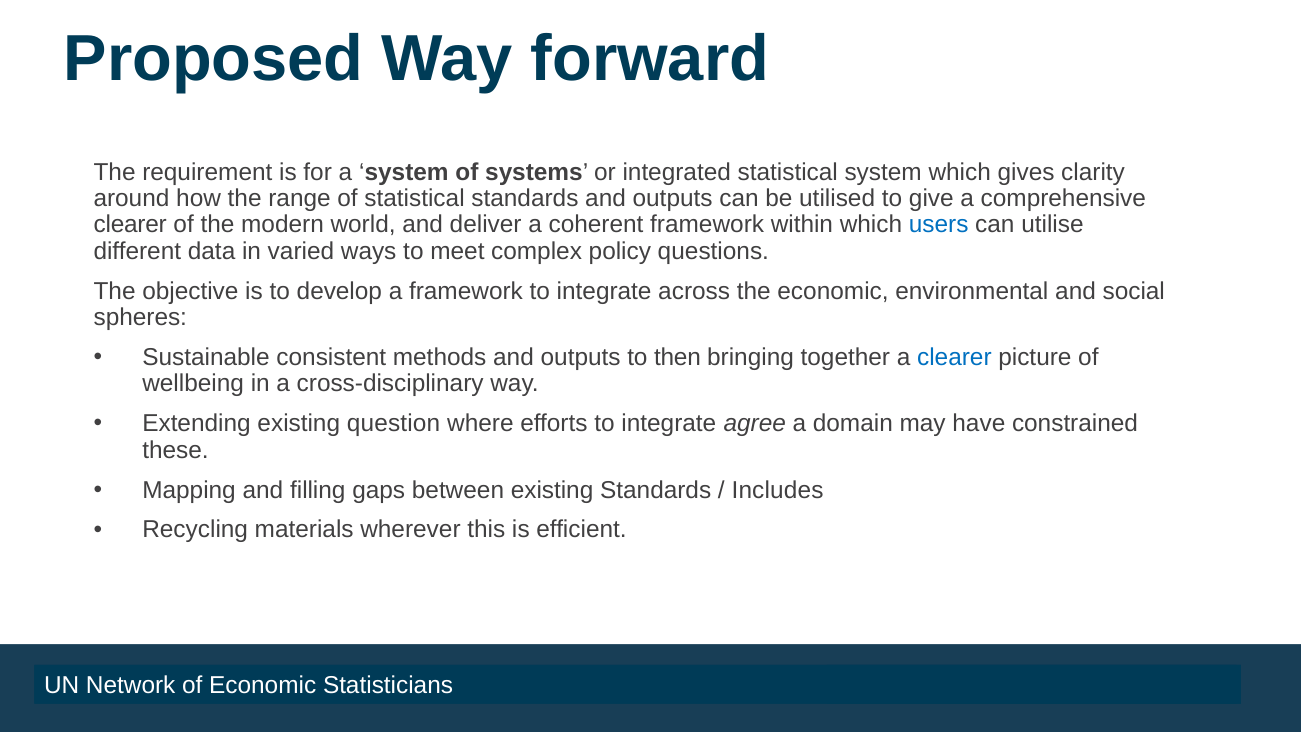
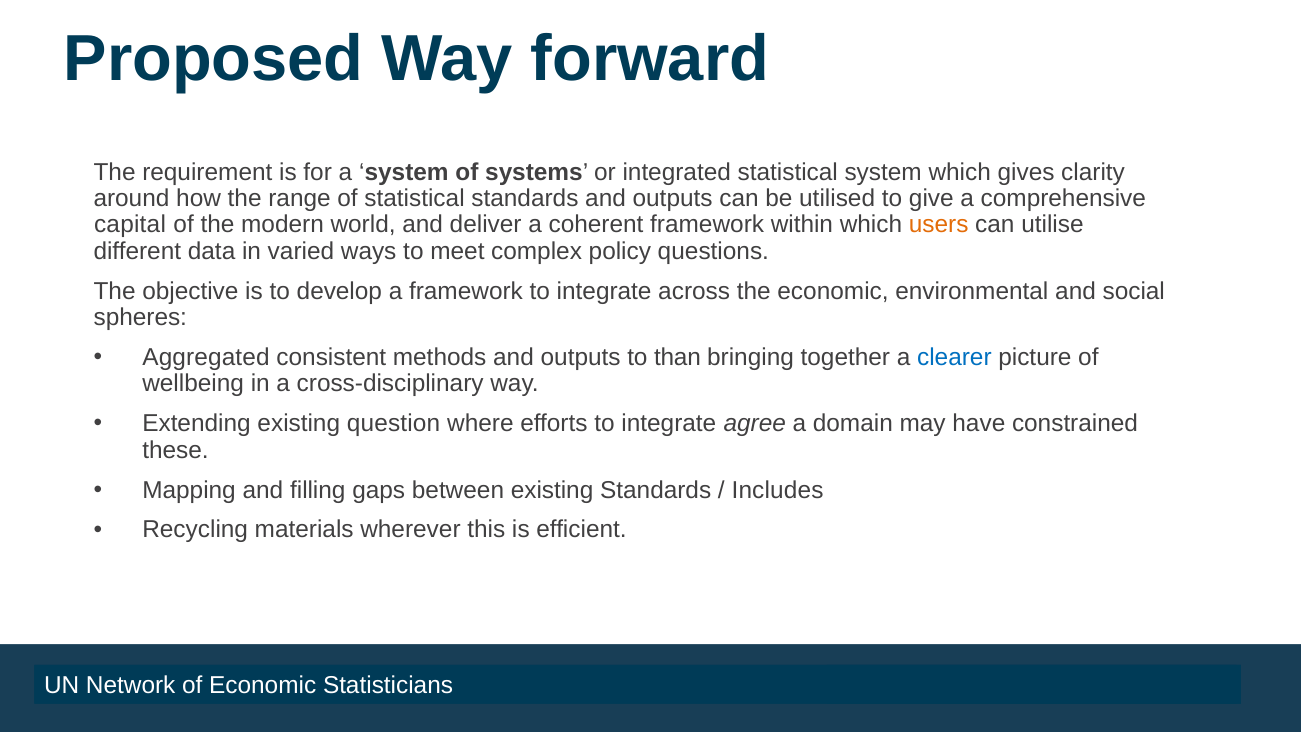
clearer at (130, 225): clearer -> capital
users colour: blue -> orange
Sustainable: Sustainable -> Aggregated
then: then -> than
